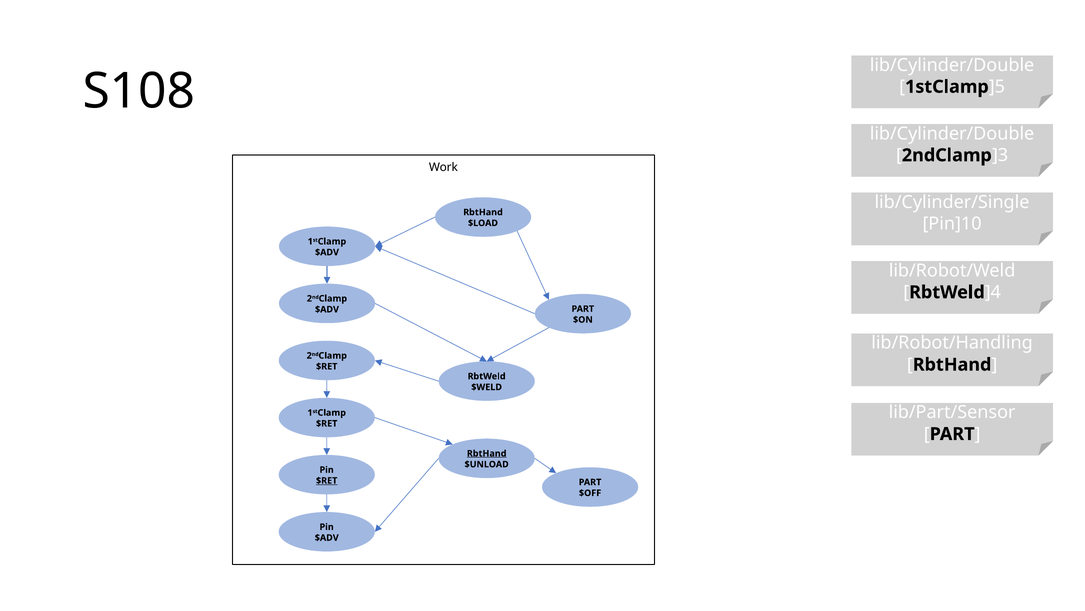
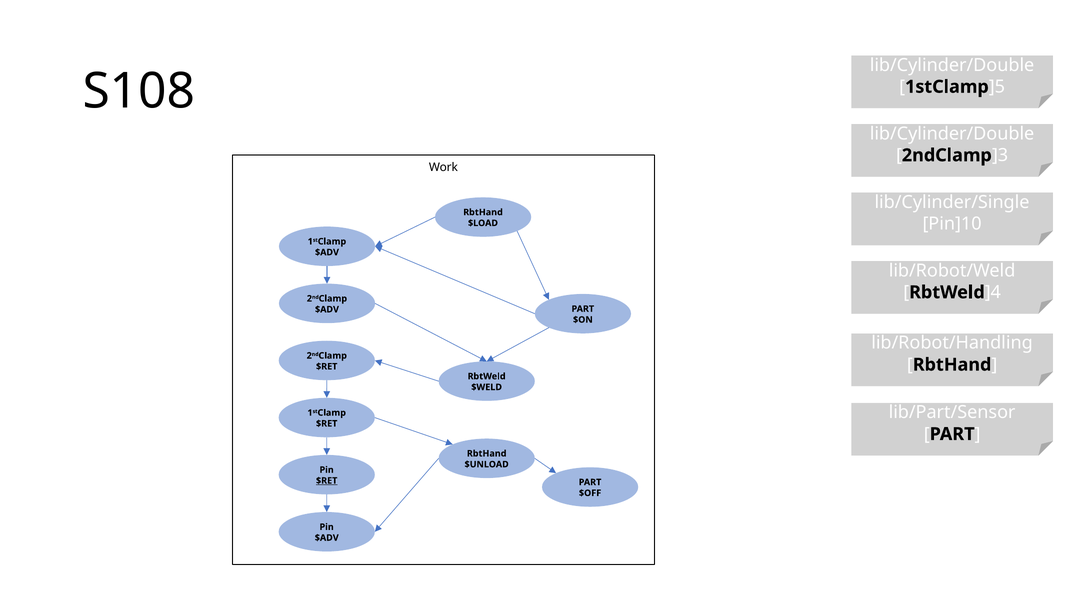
RbtHand at (487, 453) underline: present -> none
